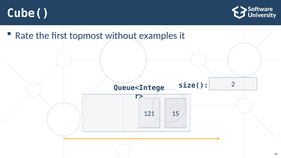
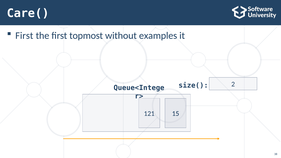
Cube(: Cube( -> Care(
Rate at (24, 36): Rate -> First
